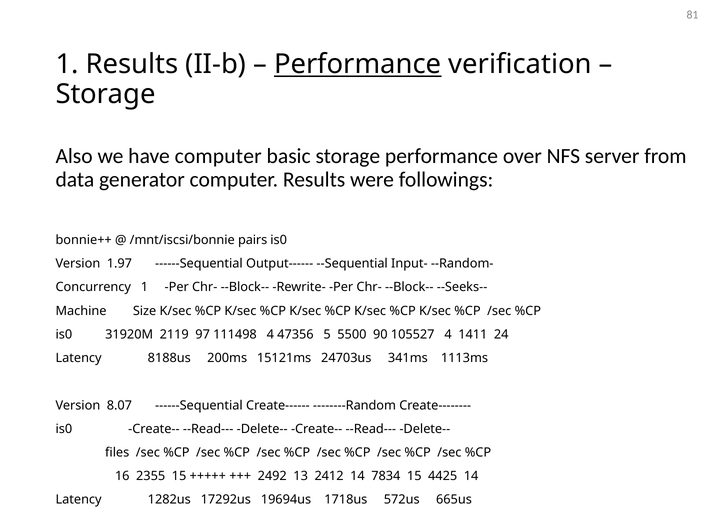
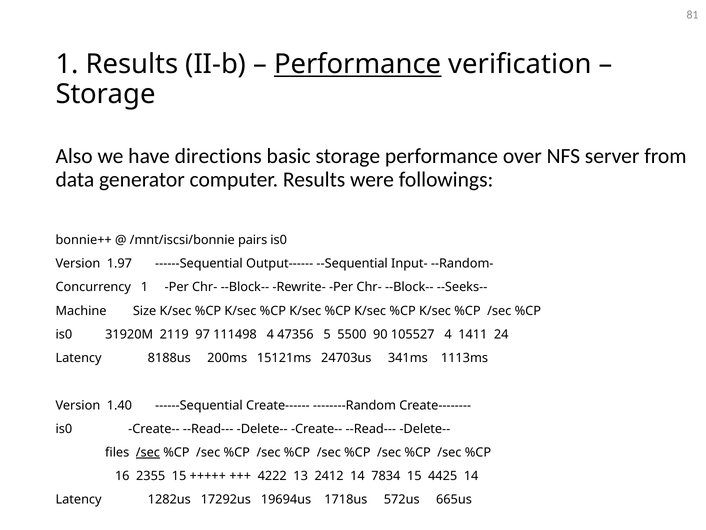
have computer: computer -> directions
8.07: 8.07 -> 1.40
/sec at (148, 452) underline: none -> present
2492: 2492 -> 4222
